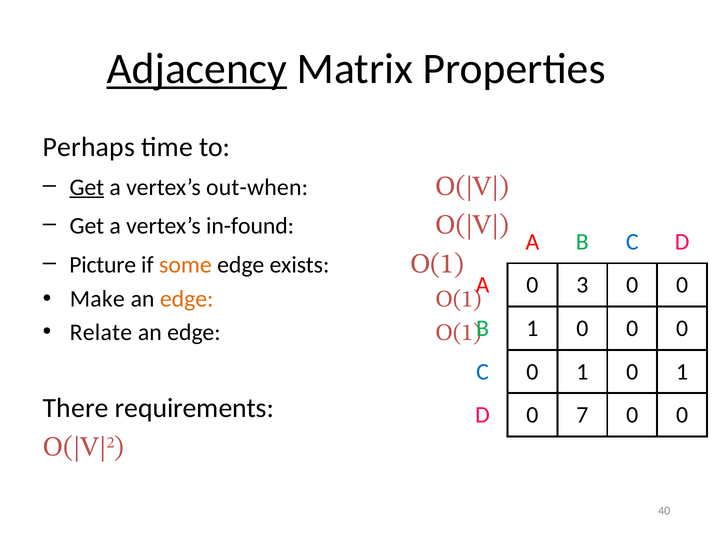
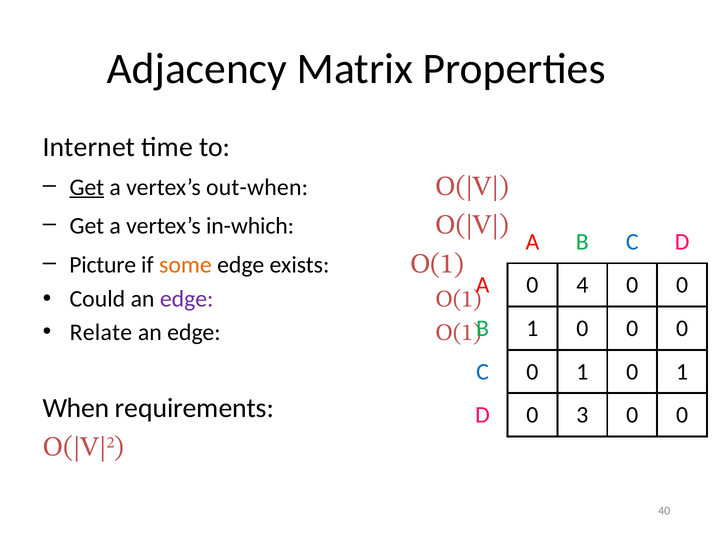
Adjacency underline: present -> none
Perhaps: Perhaps -> Internet
in-found: in-found -> in-which
3: 3 -> 4
Make: Make -> Could
edge at (187, 299) colour: orange -> purple
There: There -> When
7: 7 -> 3
